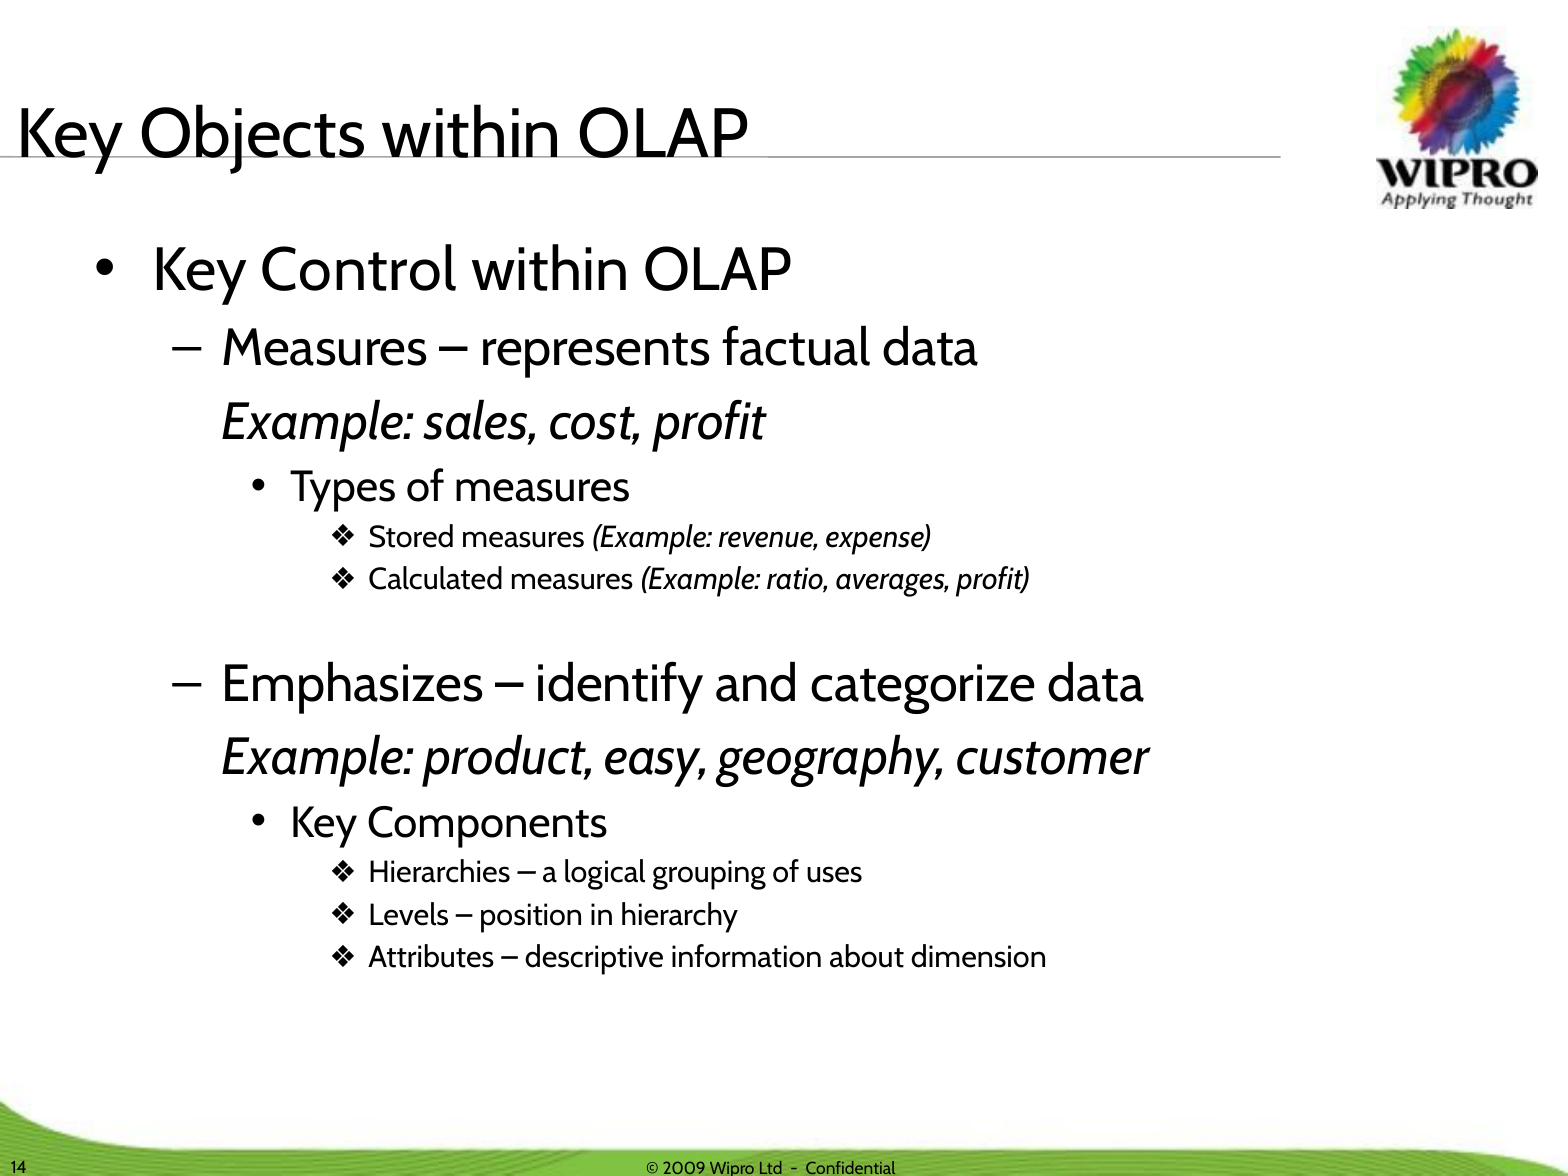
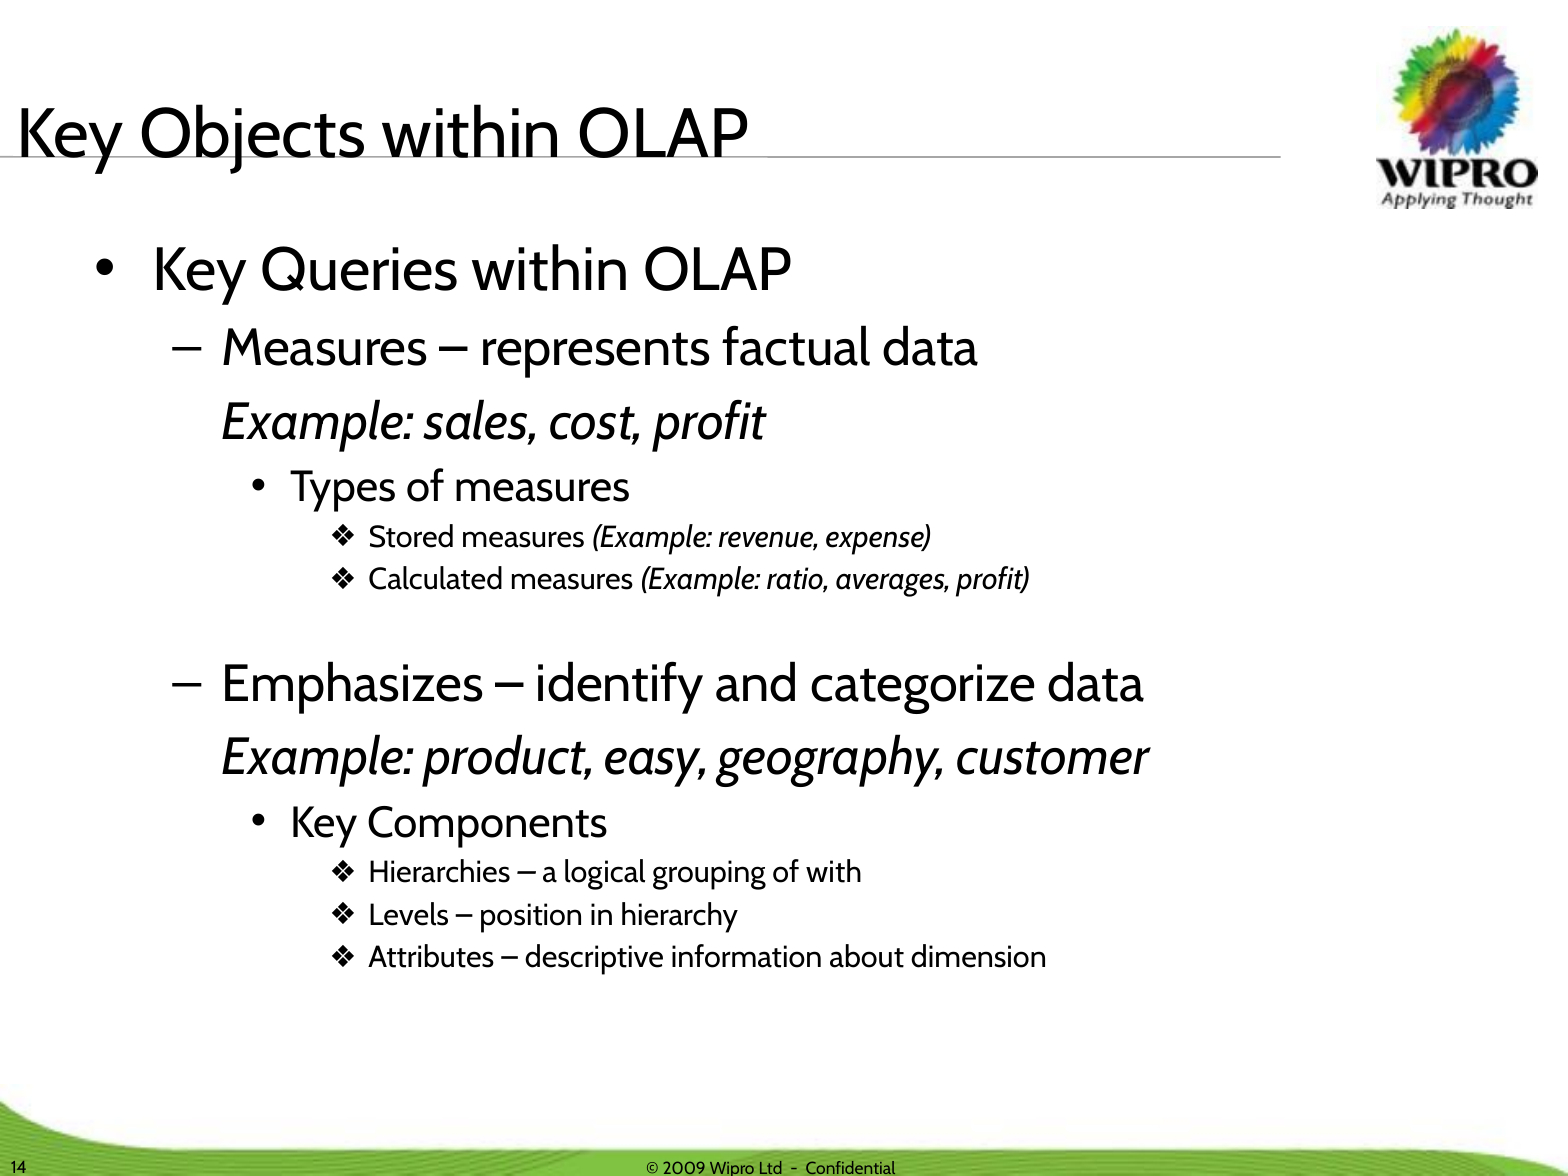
Control: Control -> Queries
uses: uses -> with
